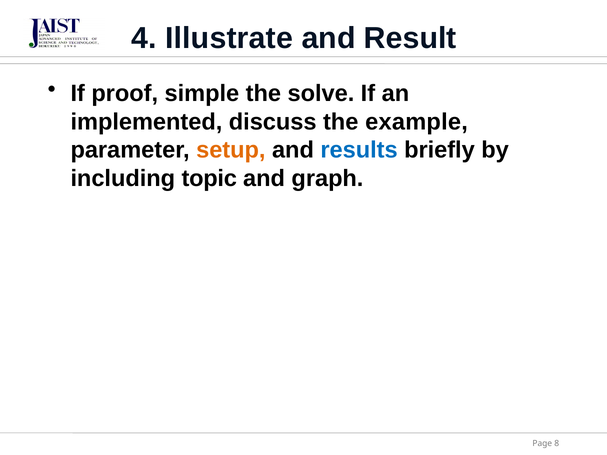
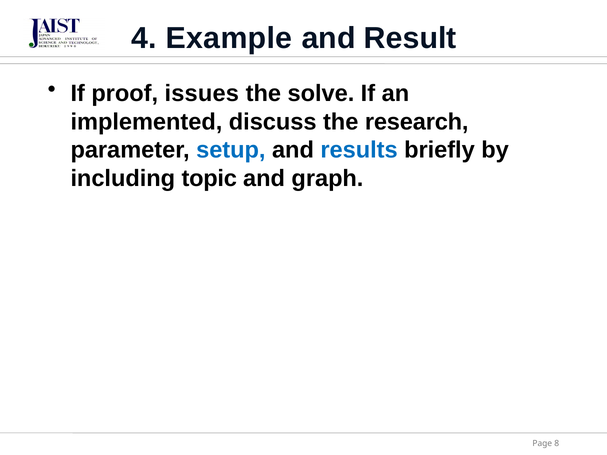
Illustrate: Illustrate -> Example
simple: simple -> issues
example: example -> research
setup colour: orange -> blue
